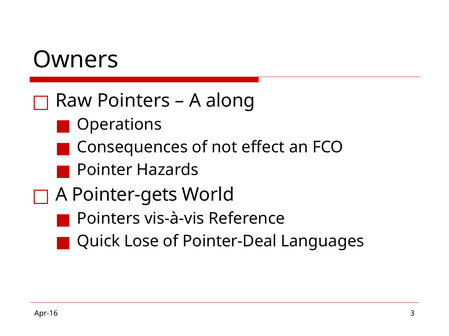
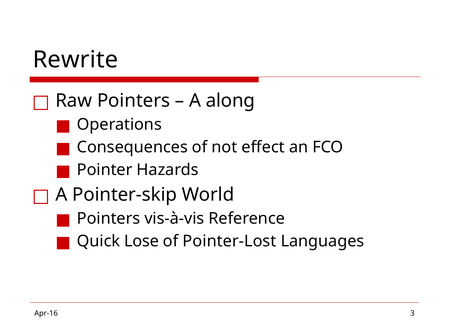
Owners: Owners -> Rewrite
Pointer-gets: Pointer-gets -> Pointer-skip
Pointer-Deal: Pointer-Deal -> Pointer-Lost
